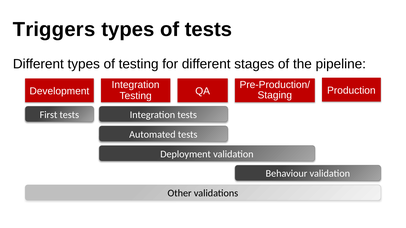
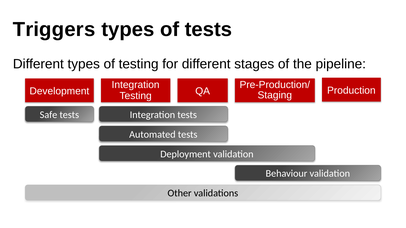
First: First -> Safe
